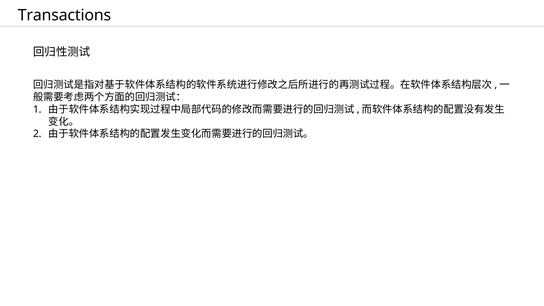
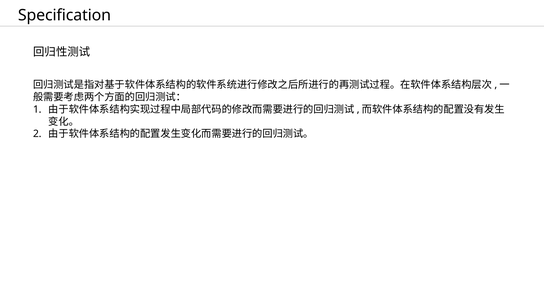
Transactions: Transactions -> Specification
